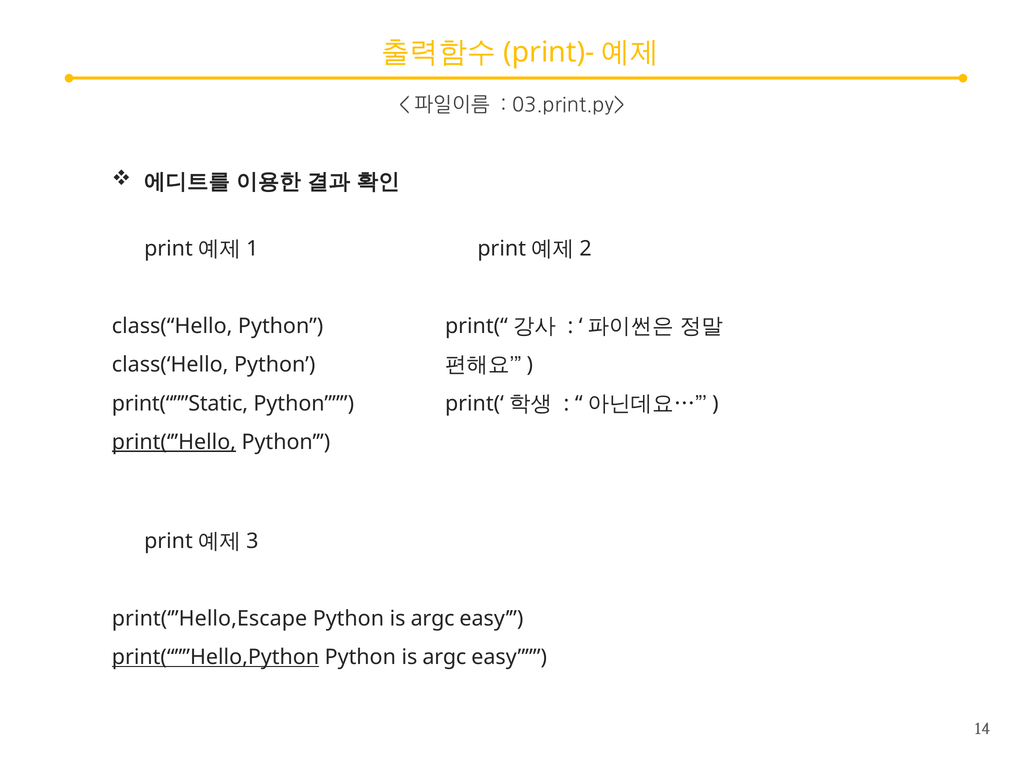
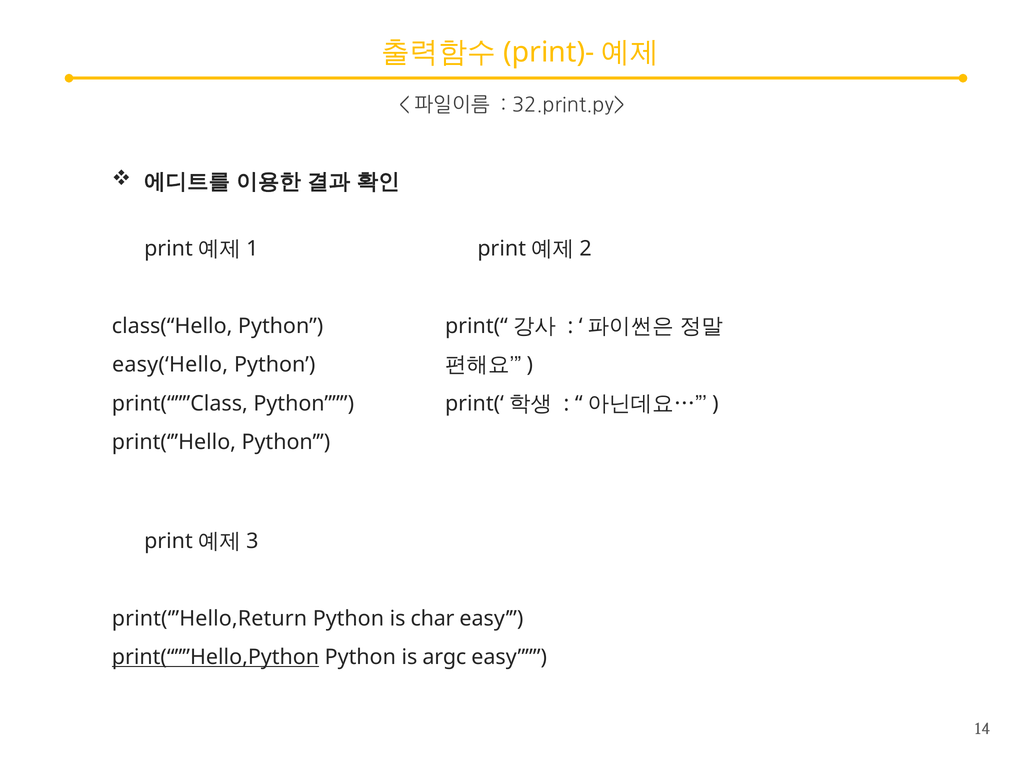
03.print.py>: 03.print.py> -> 32.print.py>
class(‘Hello: class(‘Hello -> easy(‘Hello
print(“””Static: print(“””Static -> print(“””Class
print(‘’’Hello underline: present -> none
print(‘’’Hello,Escape: print(‘’’Hello,Escape -> print(‘’’Hello,Return
argc at (433, 619): argc -> char
